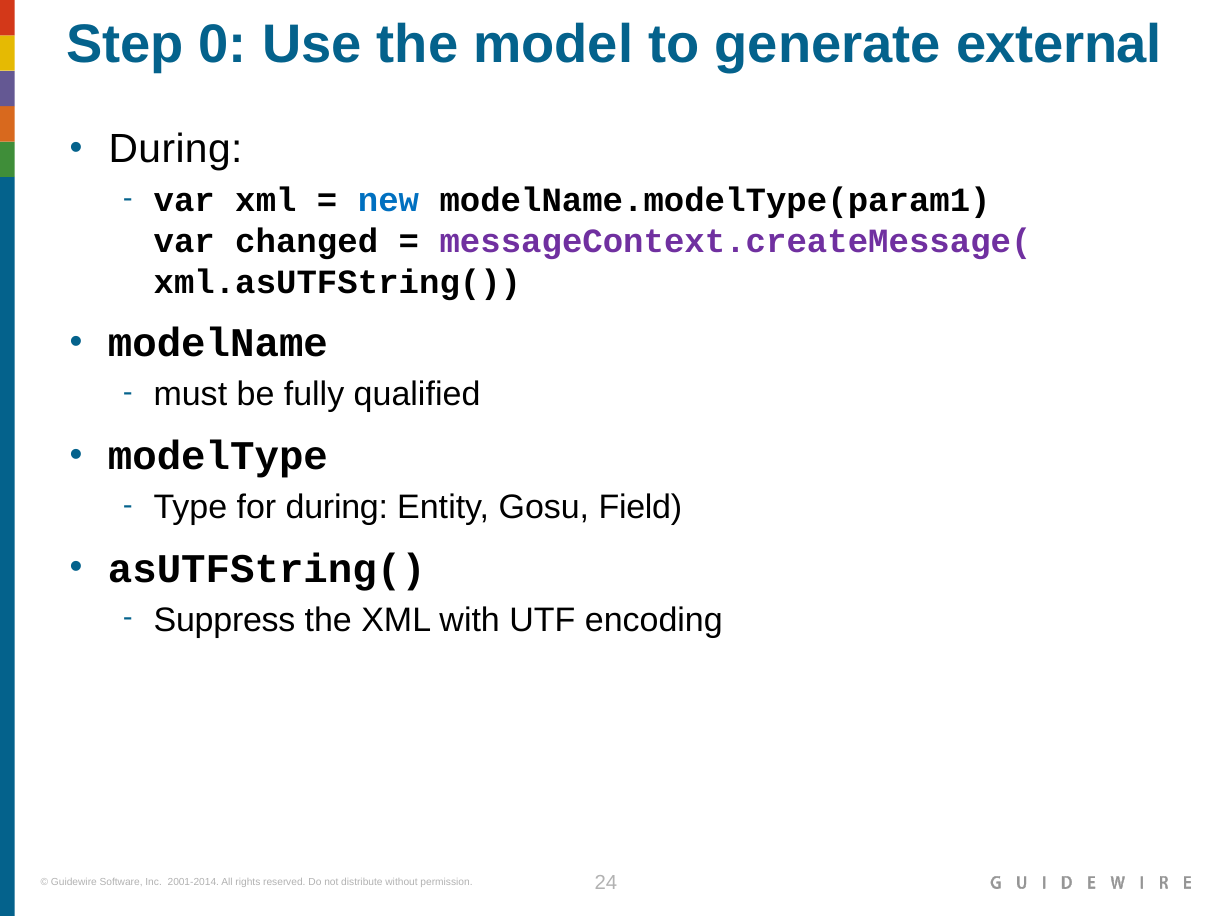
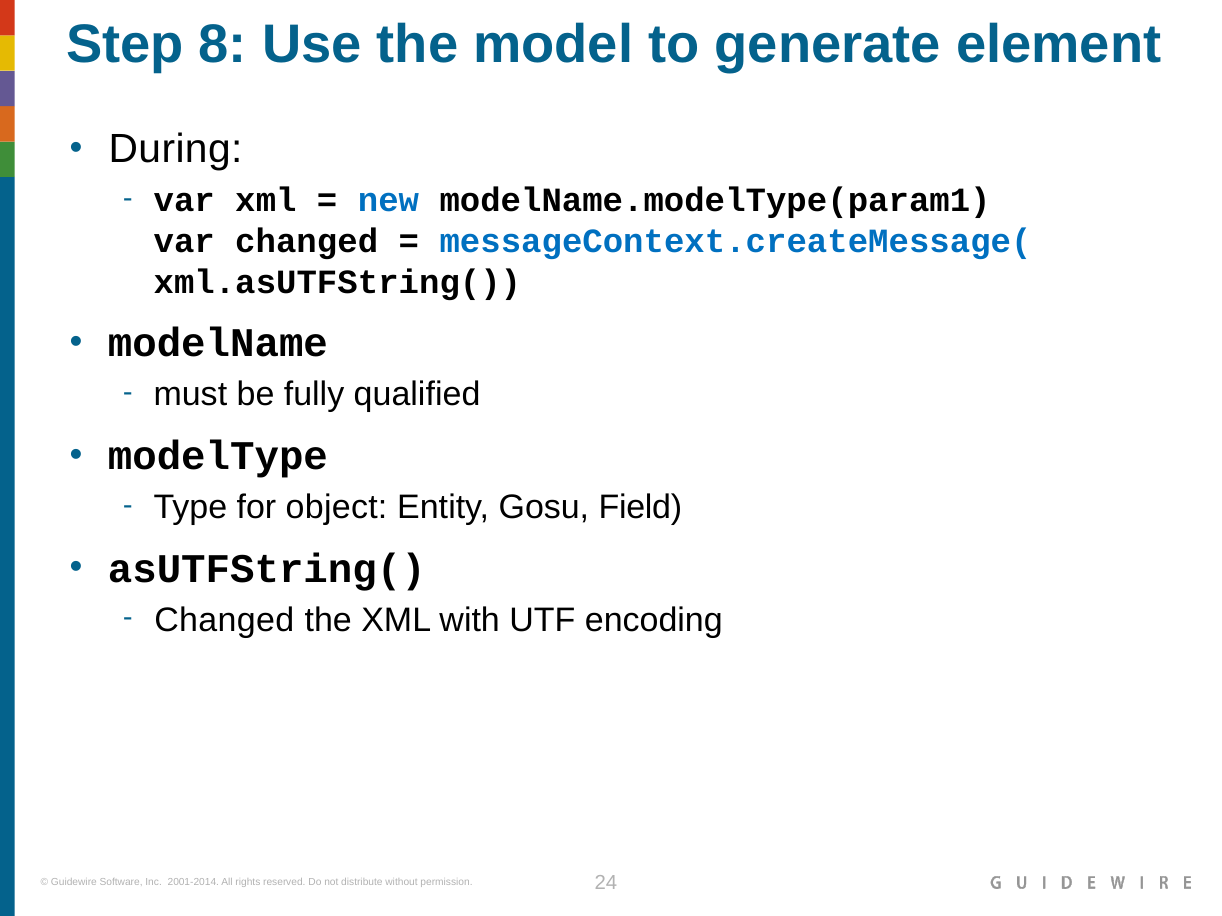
0: 0 -> 8
external: external -> element
messageContext.createMessage( colour: purple -> blue
for during: during -> object
Suppress at (225, 620): Suppress -> Changed
